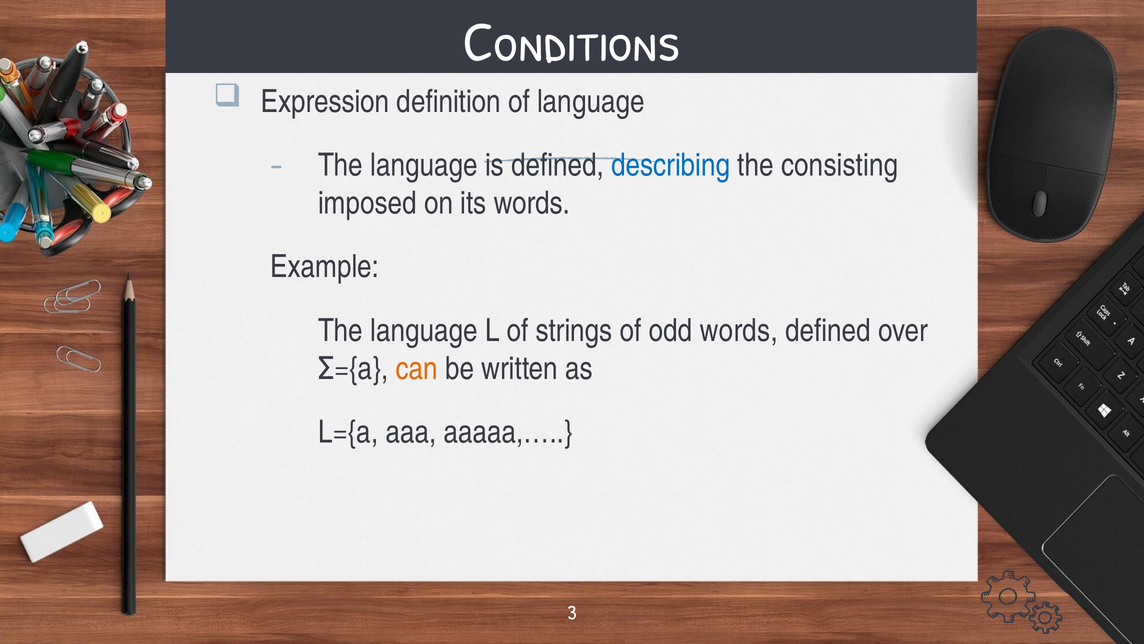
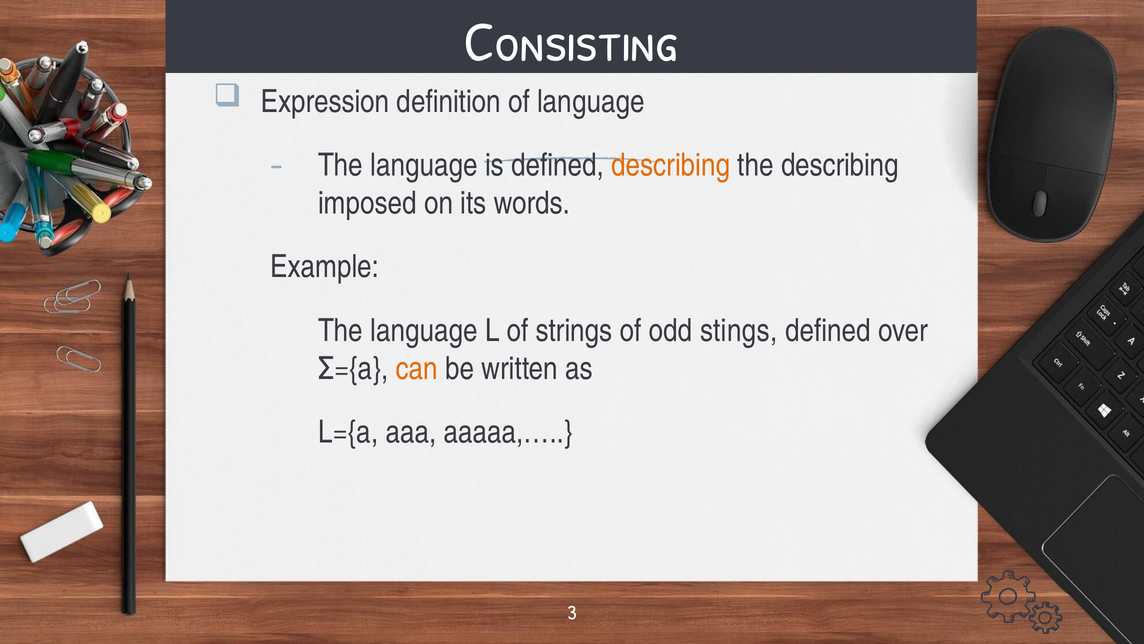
Conditions: Conditions -> Consisting
describing at (671, 165) colour: blue -> orange
the consisting: consisting -> describing
odd words: words -> stings
